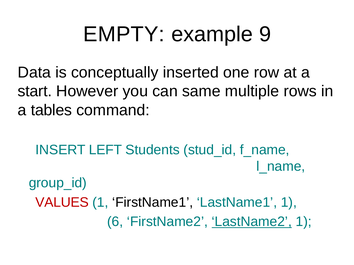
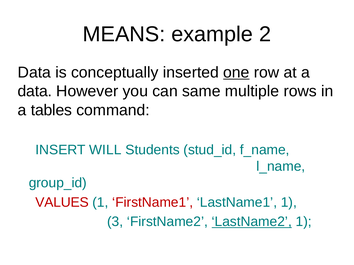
EMPTY: EMPTY -> MEANS
9: 9 -> 2
one underline: none -> present
start at (35, 91): start -> data
LEFT: LEFT -> WILL
FirstName1 colour: black -> red
6: 6 -> 3
